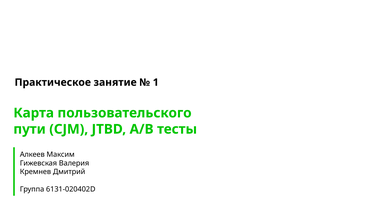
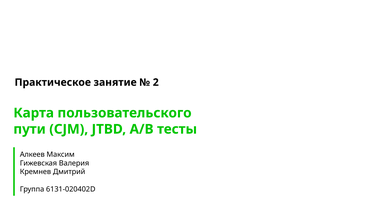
1: 1 -> 2
